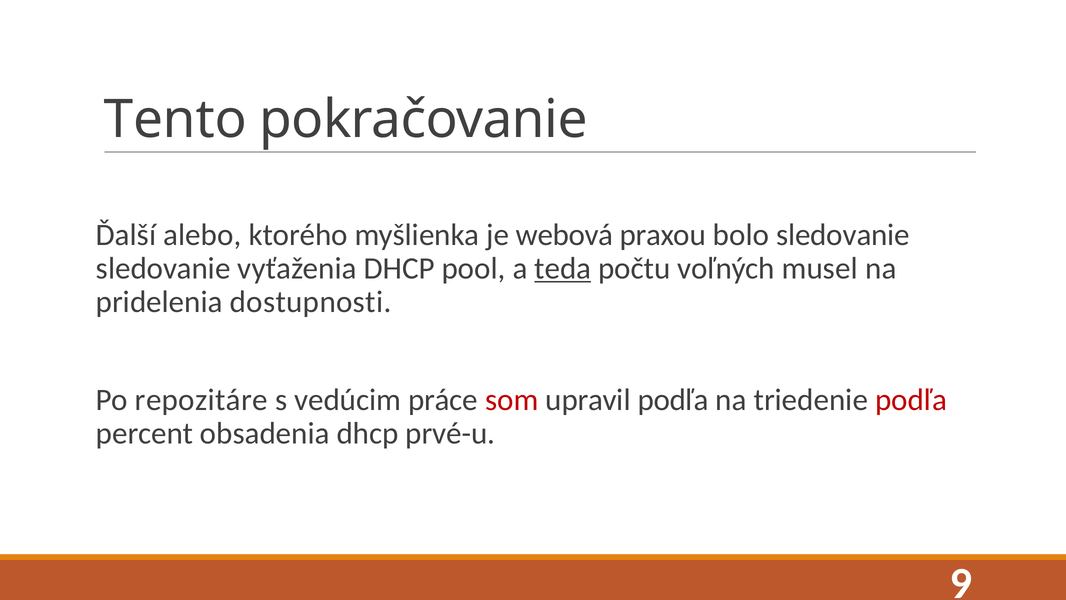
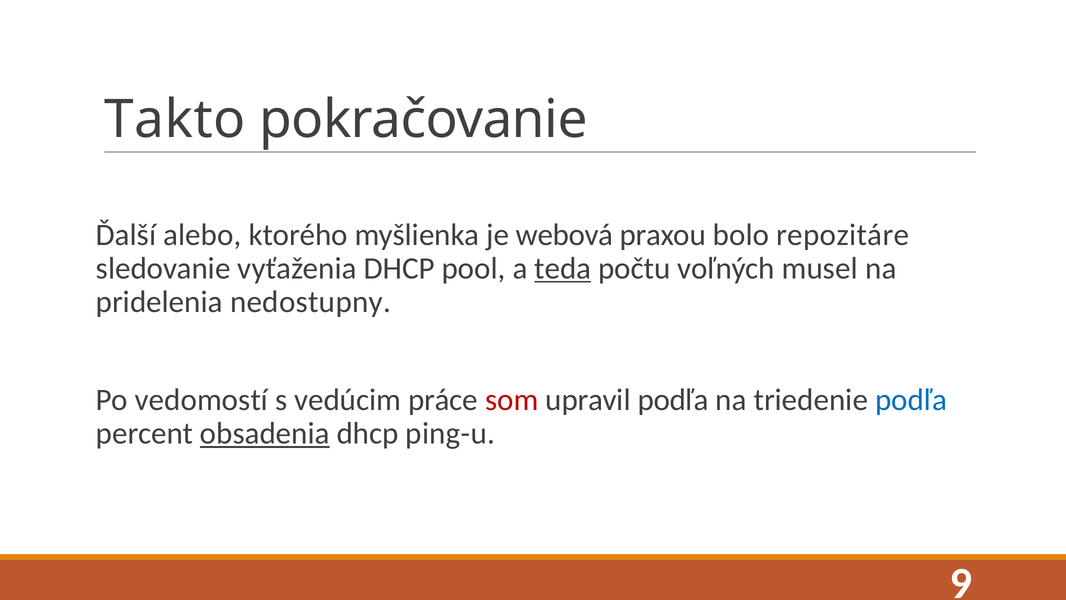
Tento: Tento -> Takto
bolo sledovanie: sledovanie -> repozitáre
dostupnosti: dostupnosti -> nedostupny
repozitáre: repozitáre -> vedomostí
podľa at (911, 400) colour: red -> blue
obsadenia underline: none -> present
prvé-u: prvé-u -> ping-u
